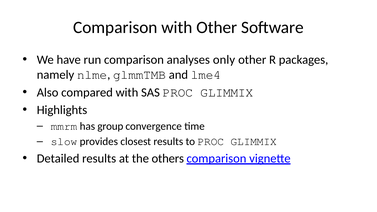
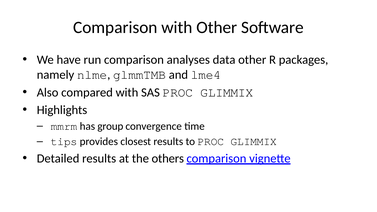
only: only -> data
slow: slow -> tips
